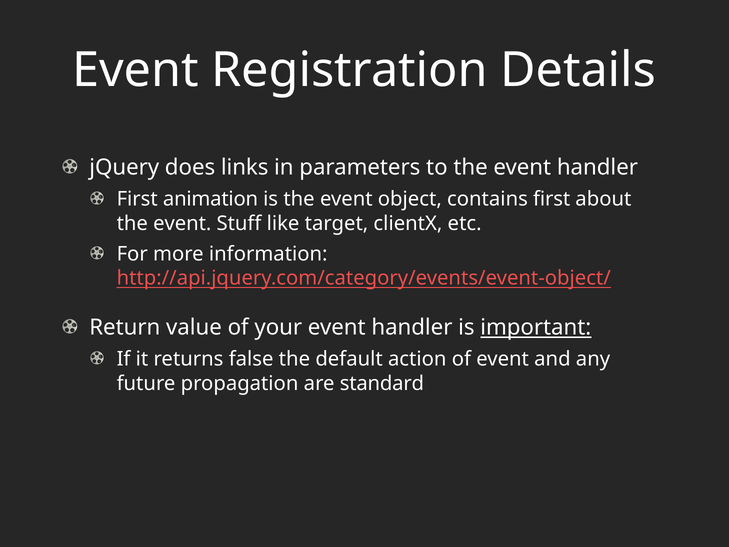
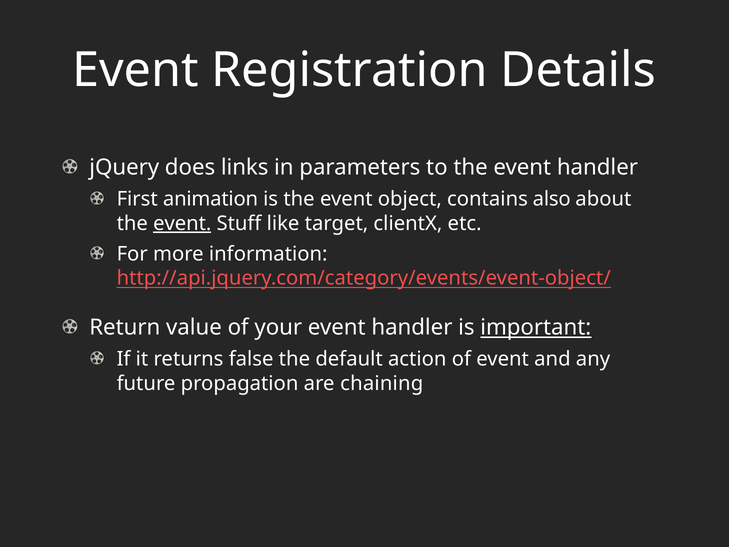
contains first: first -> also
event at (182, 223) underline: none -> present
standard: standard -> chaining
